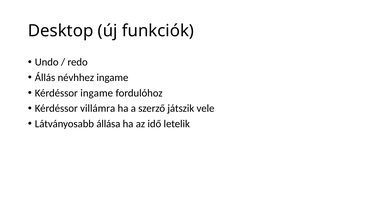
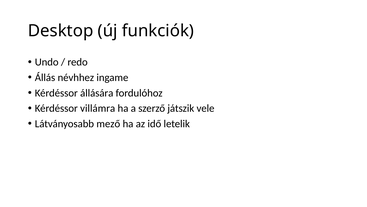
Kérdéssor ingame: ingame -> állására
állása: állása -> mező
